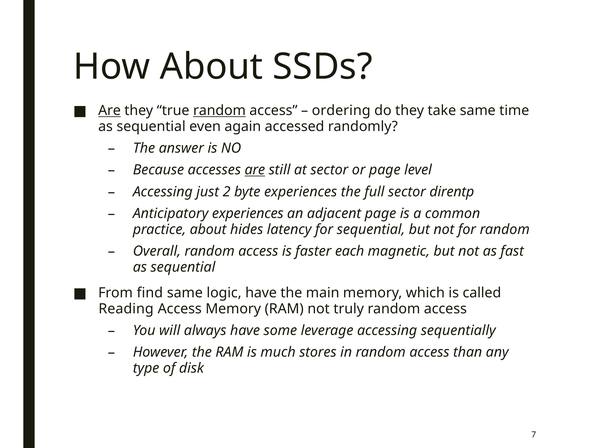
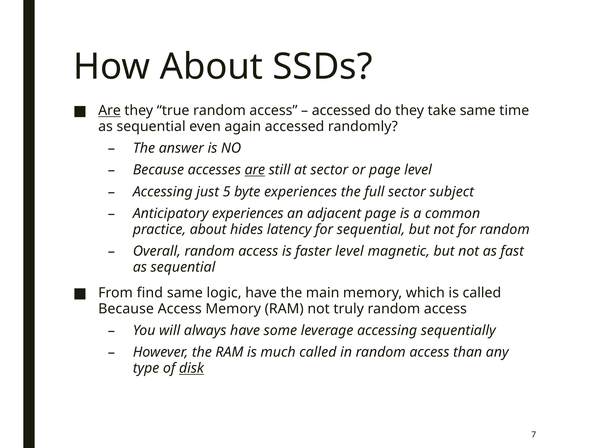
random at (219, 111) underline: present -> none
ordering at (341, 111): ordering -> accessed
2: 2 -> 5
direntp: direntp -> subject
faster each: each -> level
Reading at (126, 309): Reading -> Because
much stores: stores -> called
disk underline: none -> present
